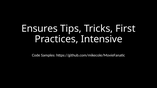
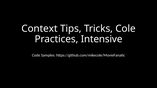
Ensures: Ensures -> Context
First: First -> Cole
